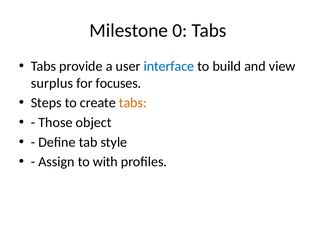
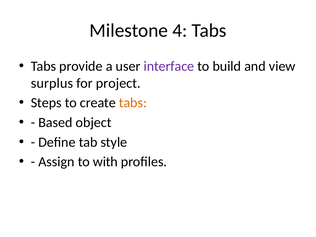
0: 0 -> 4
interface colour: blue -> purple
focuses: focuses -> project
Those: Those -> Based
